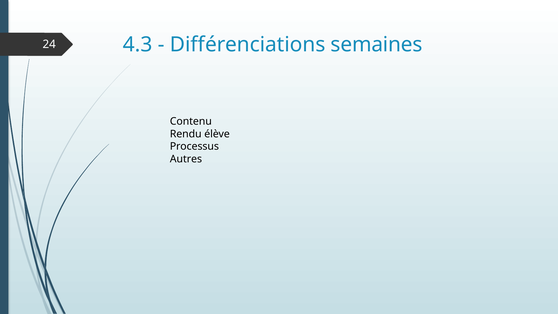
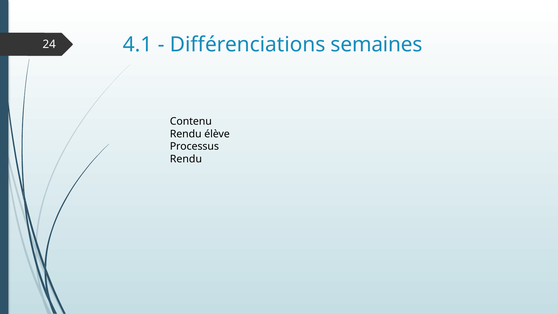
4.3: 4.3 -> 4.1
Autres at (186, 159): Autres -> Rendu
